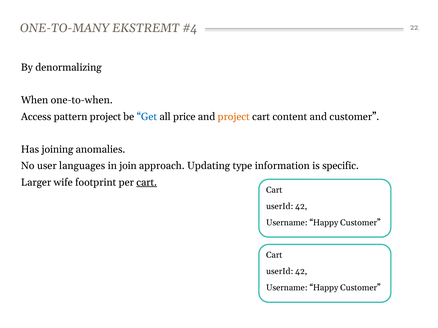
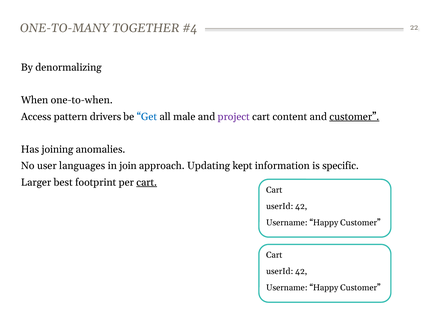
EKSTREMT: EKSTREMT -> TOGETHER
pattern project: project -> drivers
price: price -> male
project at (234, 117) colour: orange -> purple
customer at (354, 117) underline: none -> present
type: type -> kept
wife: wife -> best
